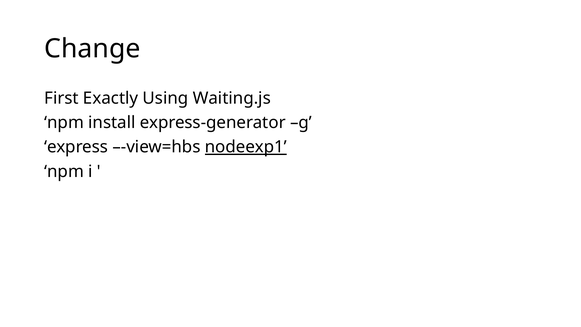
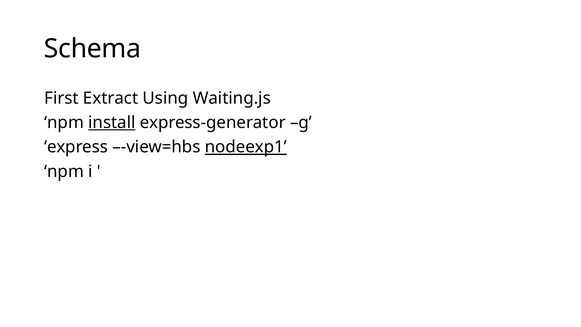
Change: Change -> Schema
Exactly: Exactly -> Extract
install underline: none -> present
